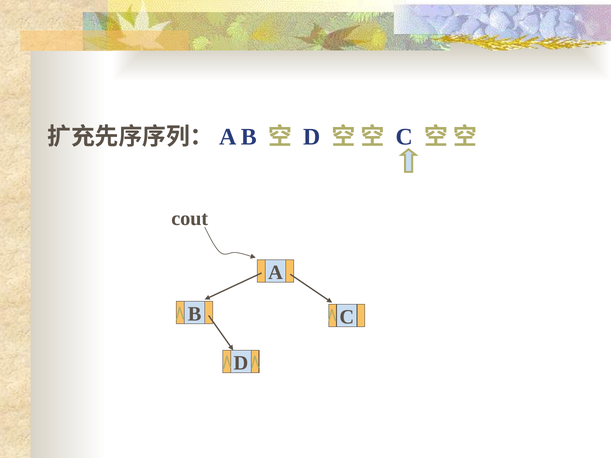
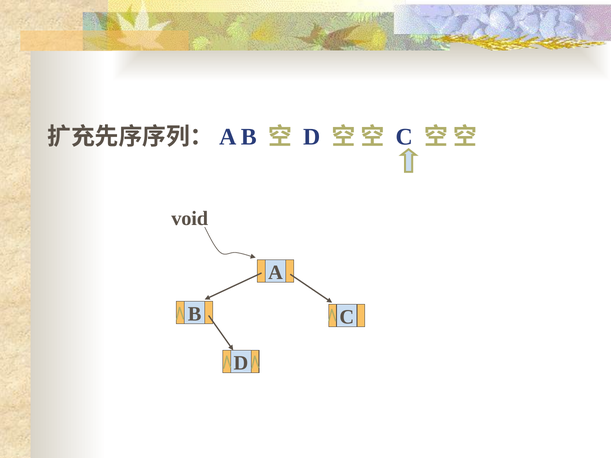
cout: cout -> void
